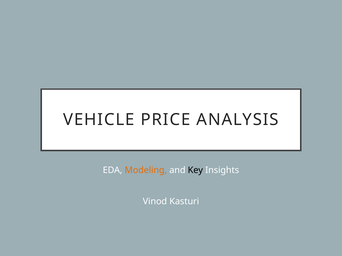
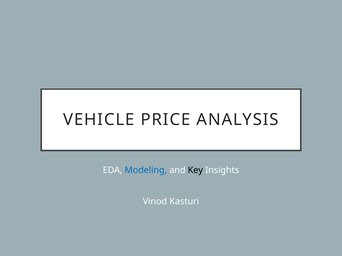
Modeling colour: orange -> blue
